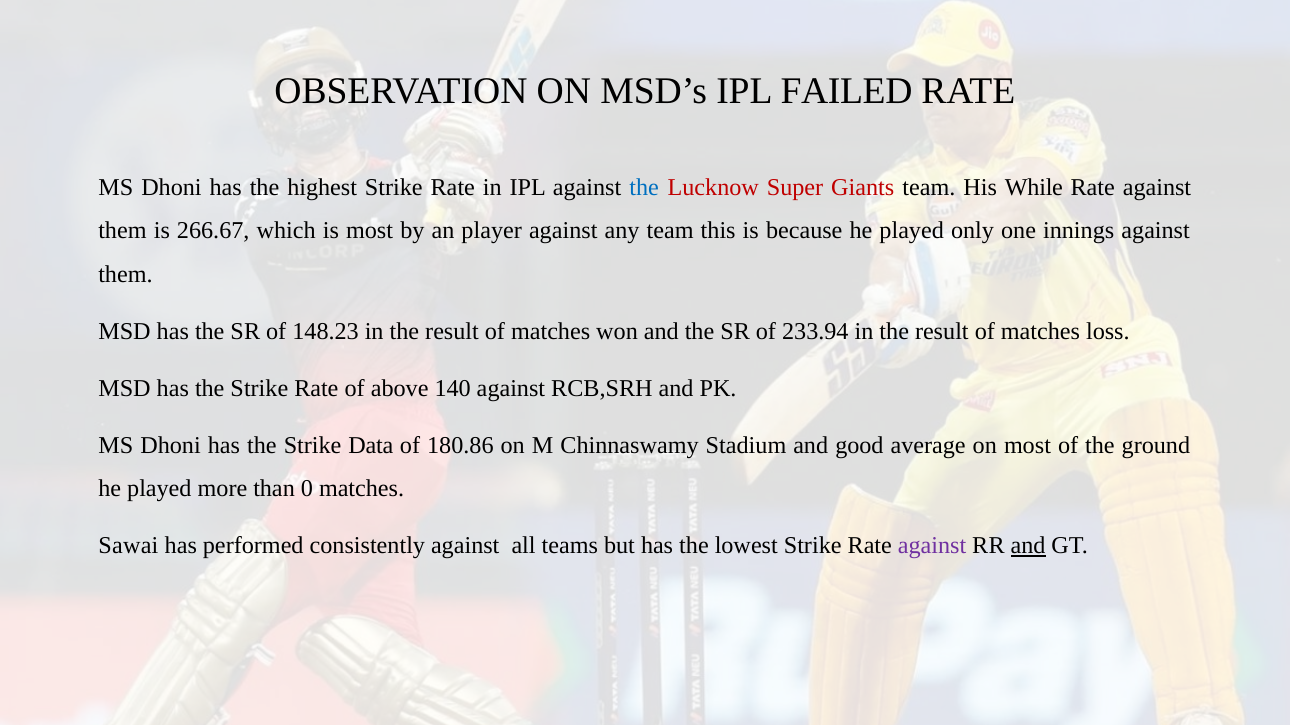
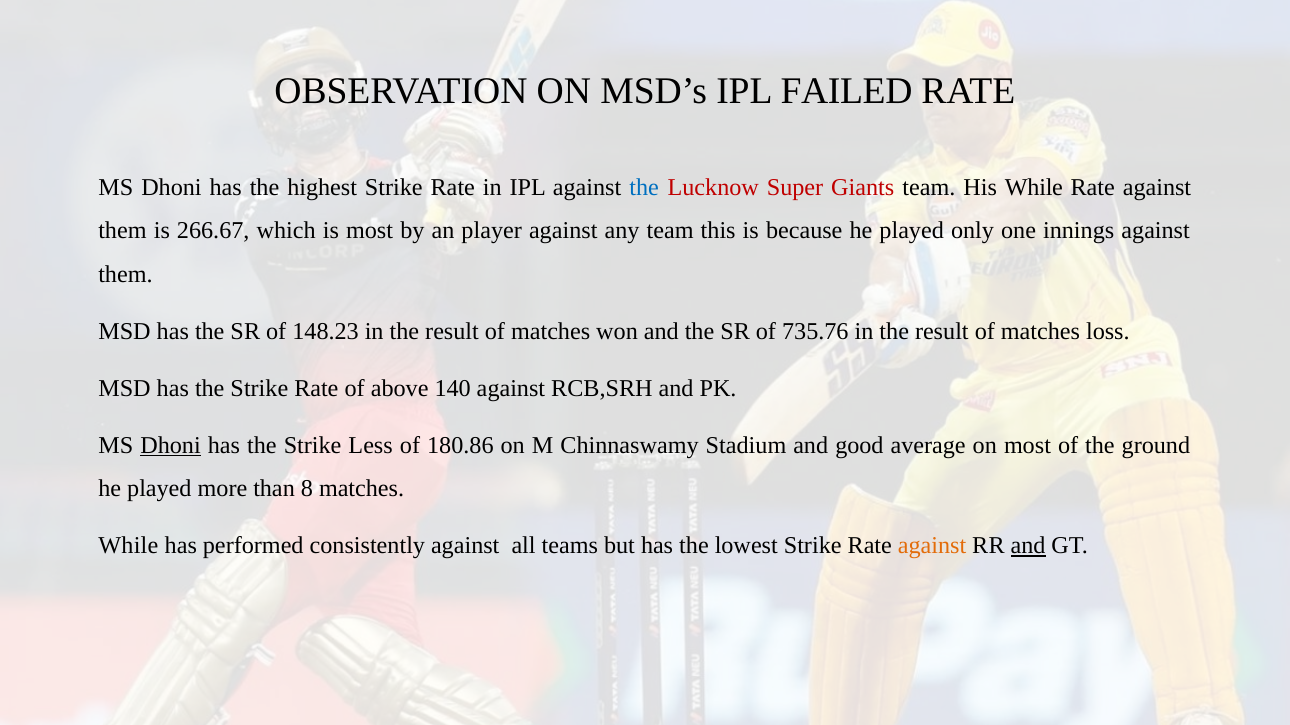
233.94: 233.94 -> 735.76
Dhoni at (171, 446) underline: none -> present
Data: Data -> Less
0: 0 -> 8
Sawai at (128, 546): Sawai -> While
against at (932, 546) colour: purple -> orange
